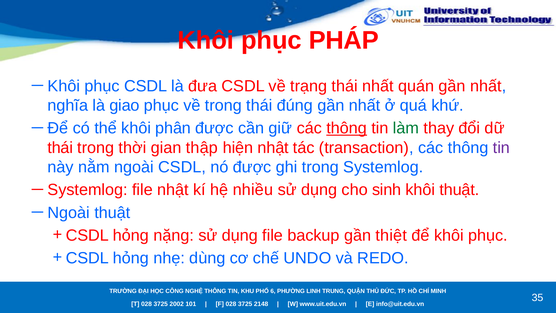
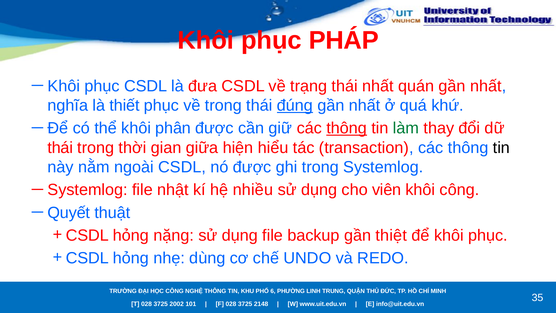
giao: giao -> thiết
đúng underline: none -> present
thập: thập -> giữa
hiện nhật: nhật -> hiểu
tin at (501, 148) colour: purple -> black
sinh: sinh -> viên
khôi thuật: thuật -> công
Ngoài at (69, 213): Ngoài -> Quyết
